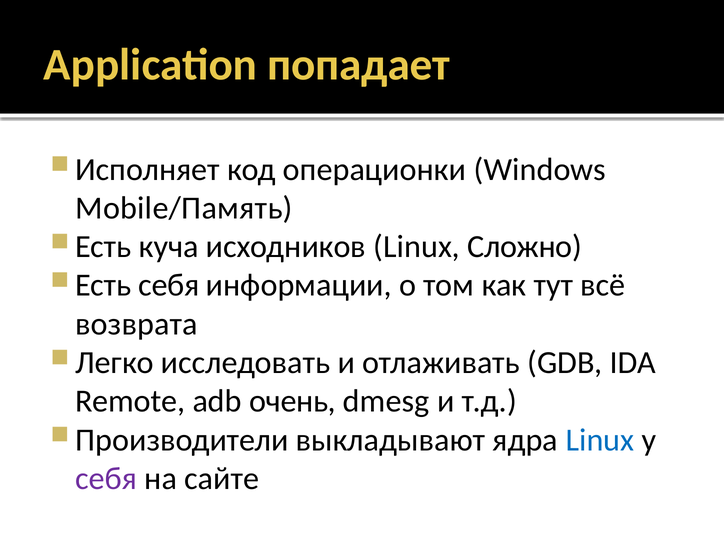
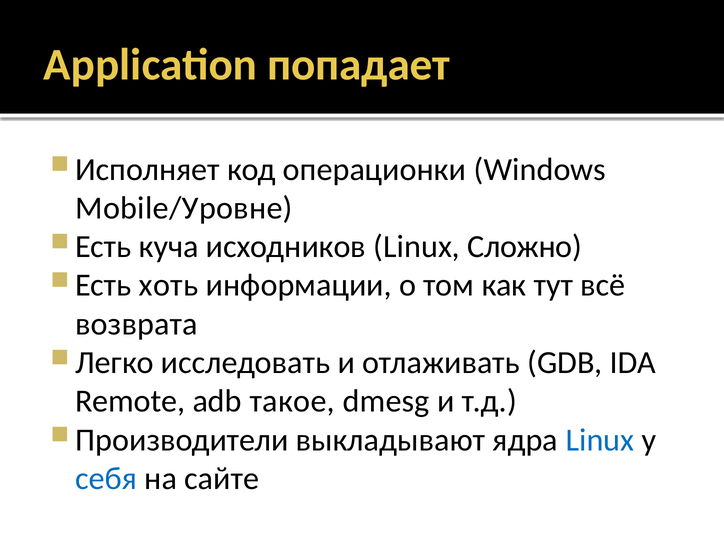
Mobile/Память: Mobile/Память -> Mobile/Уровне
себя at (169, 285): себя -> хоть
очень: очень -> такое
себя at (106, 479) colour: purple -> blue
